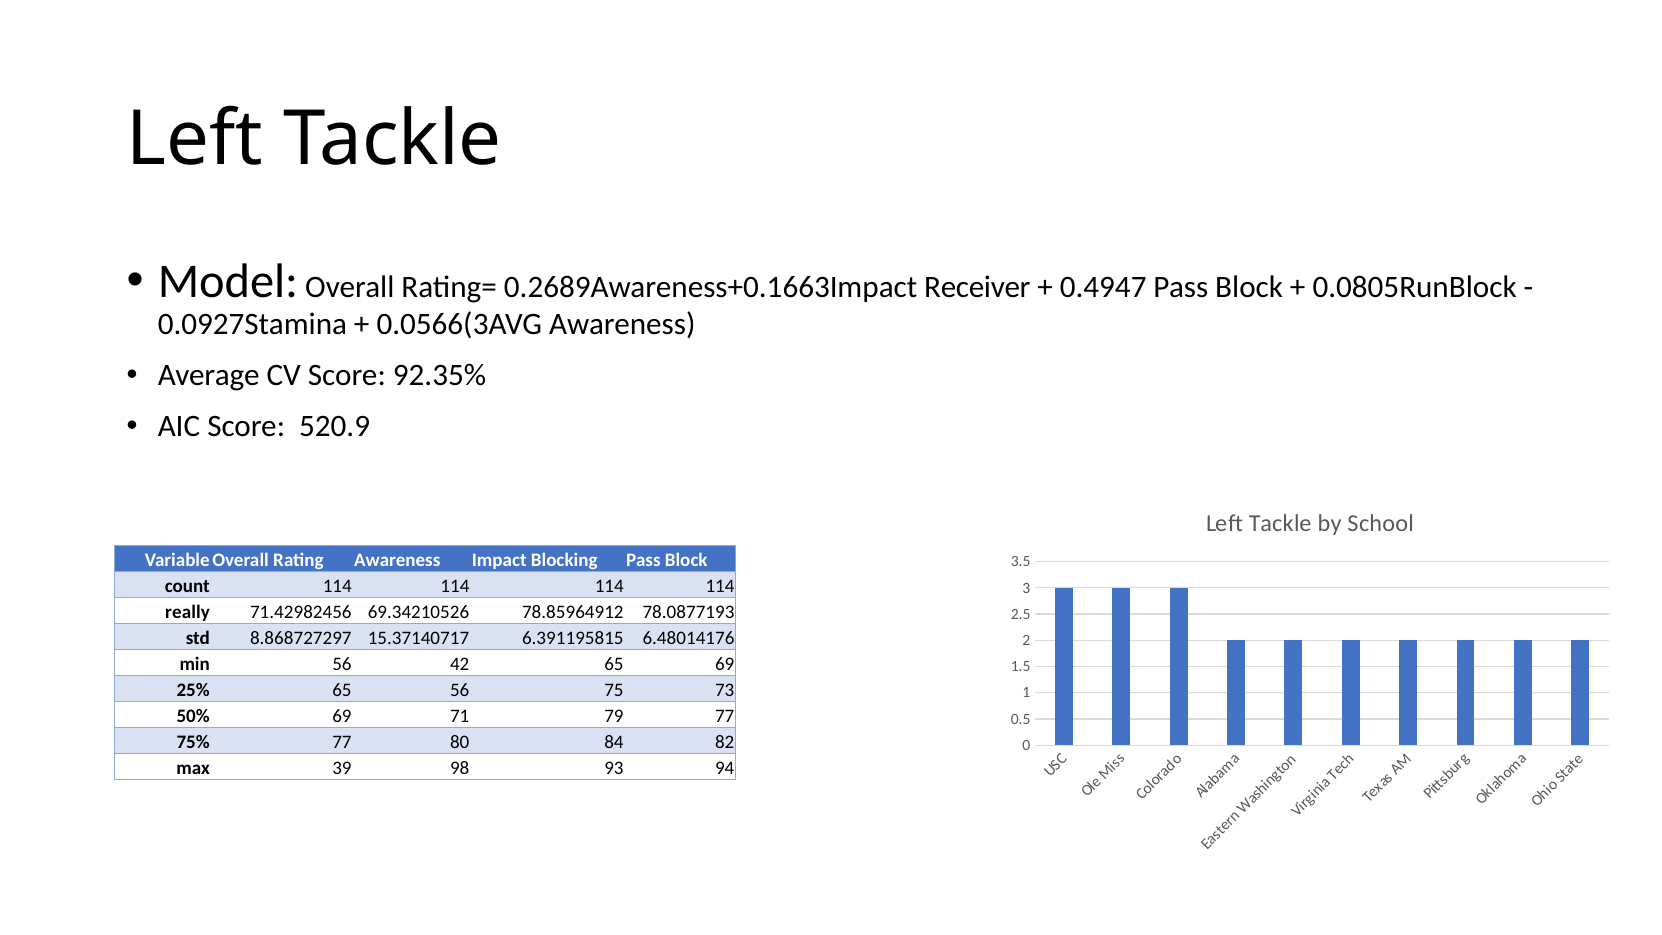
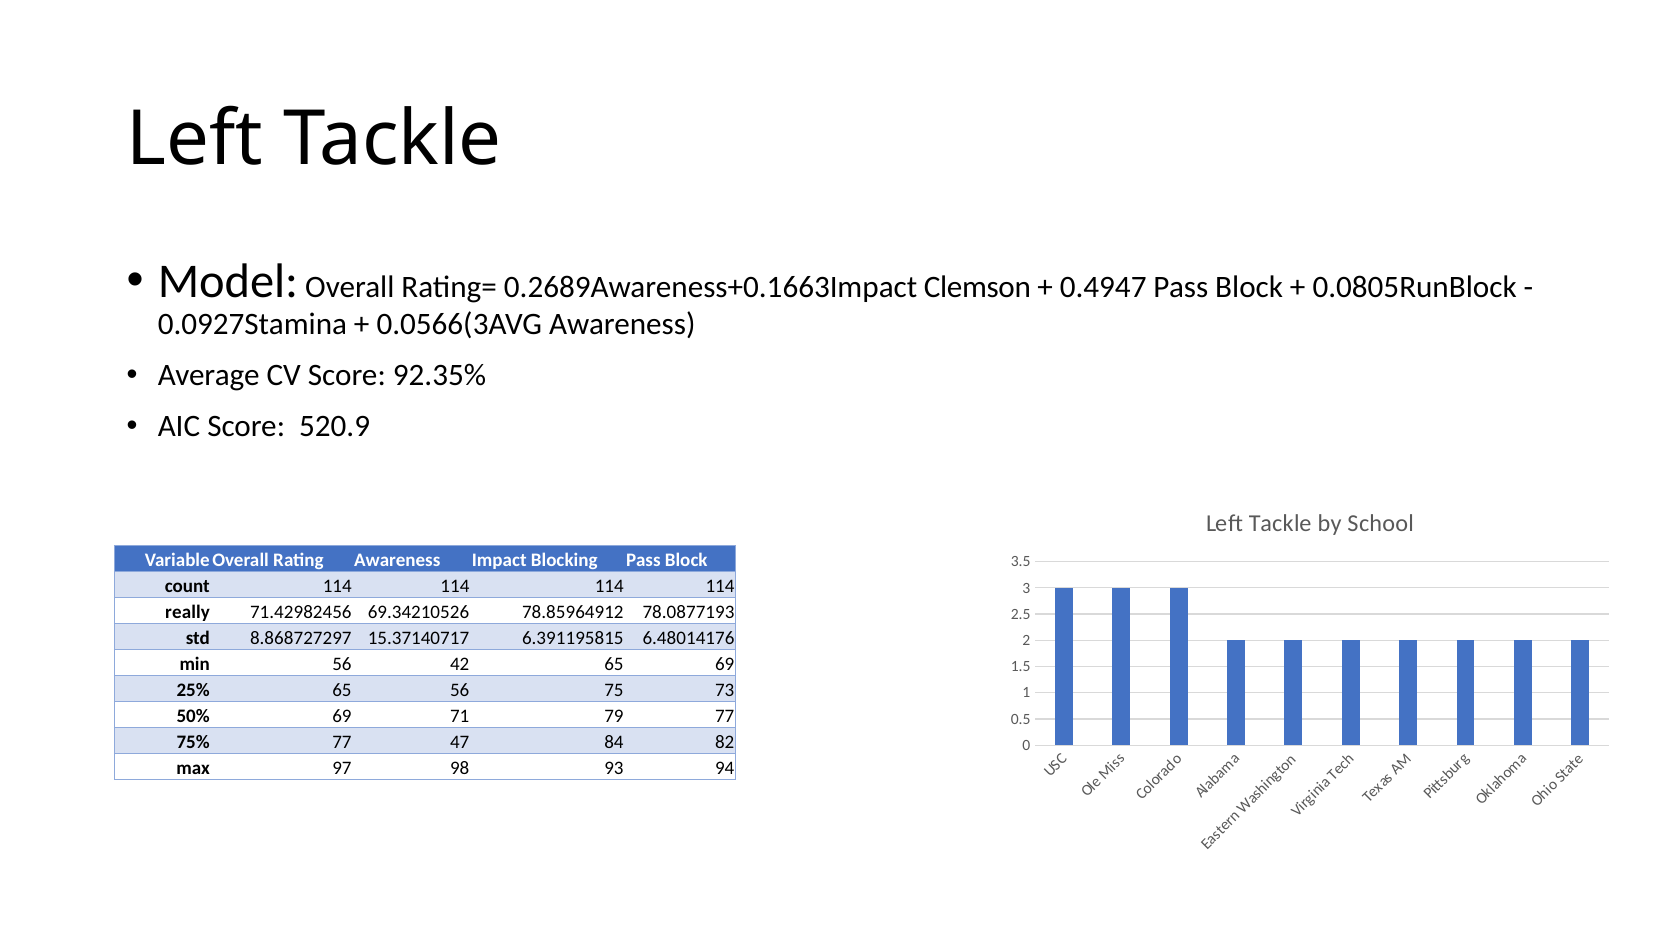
Receiver: Receiver -> Clemson
80: 80 -> 47
39: 39 -> 97
